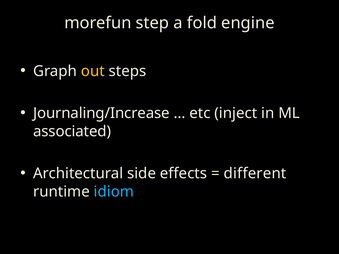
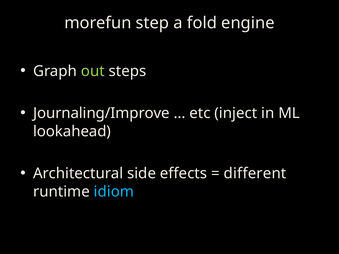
out colour: yellow -> light green
Journaling/Increase: Journaling/Increase -> Journaling/Improve
associated: associated -> lookahead
